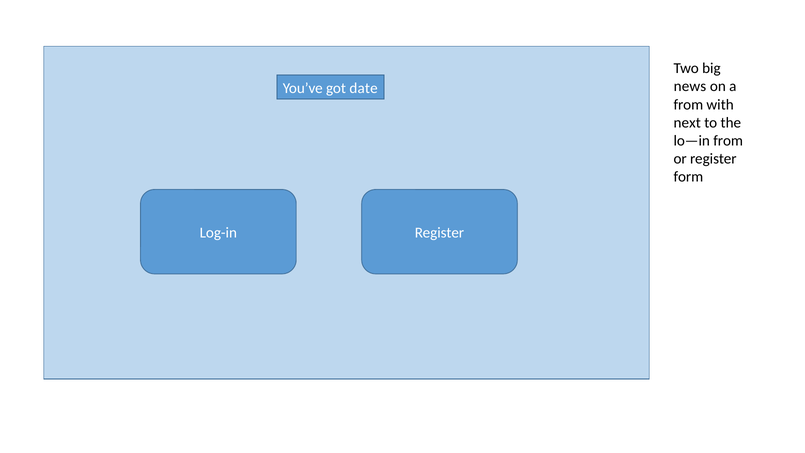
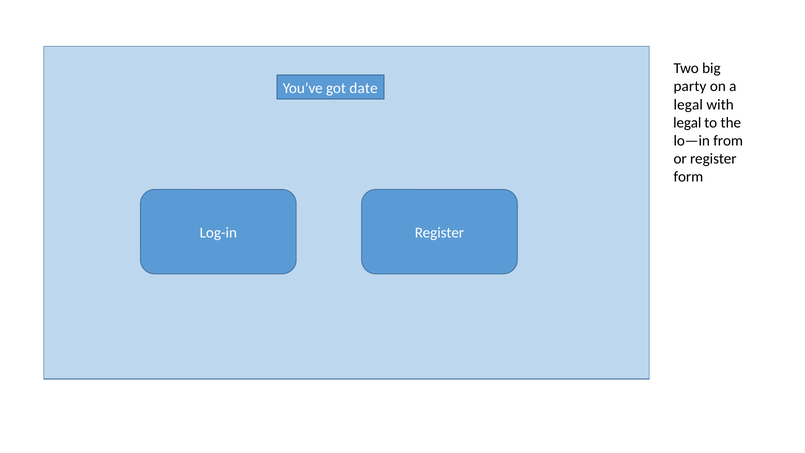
news: news -> party
from at (688, 104): from -> legal
next at (687, 123): next -> legal
